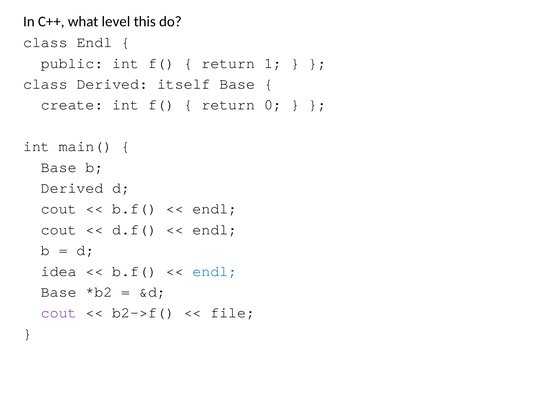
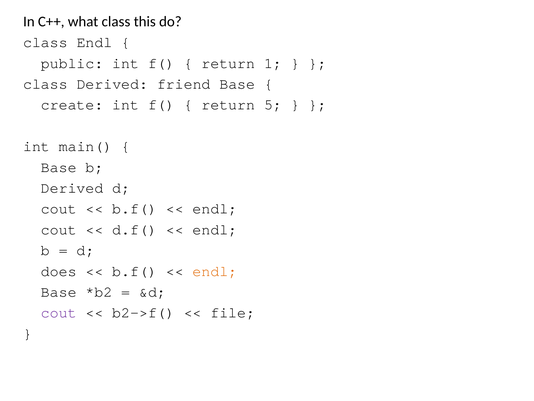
what level: level -> class
itself: itself -> friend
0: 0 -> 5
idea: idea -> does
endl at (215, 271) colour: blue -> orange
